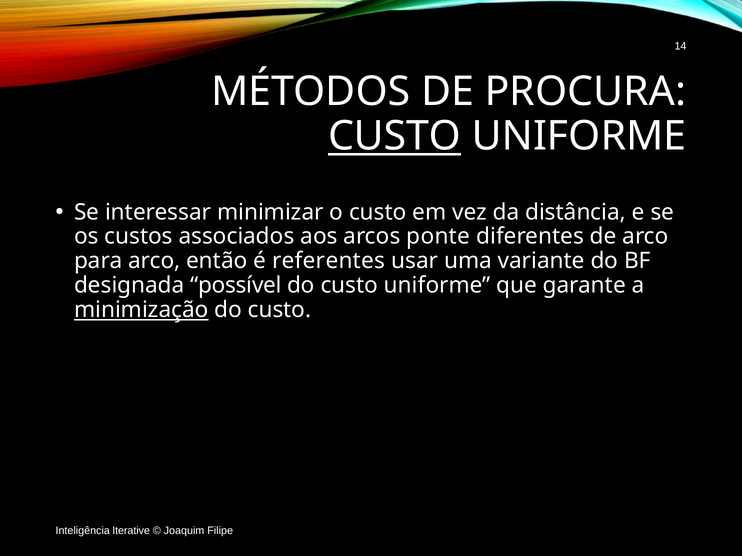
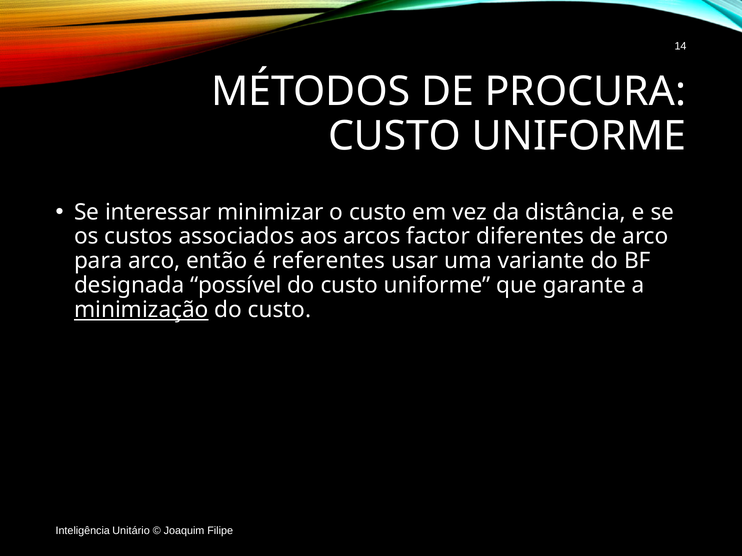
CUSTO at (395, 136) underline: present -> none
ponte: ponte -> factor
Iterative: Iterative -> Unitário
